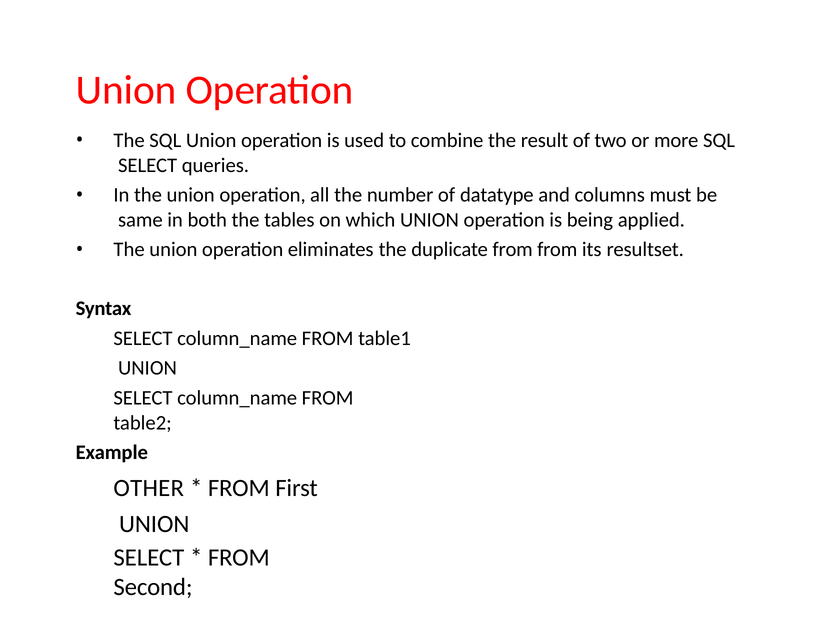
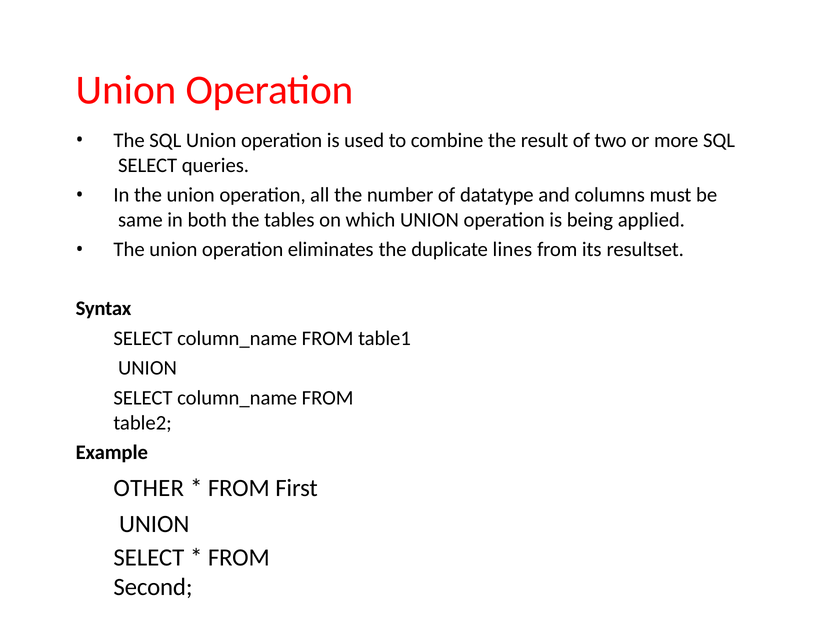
duplicate from: from -> lines
